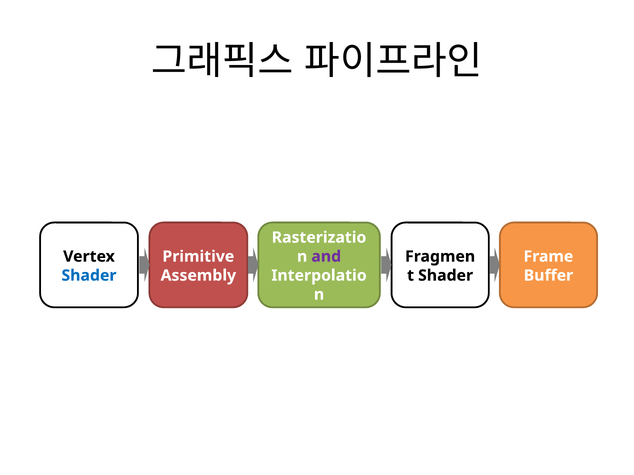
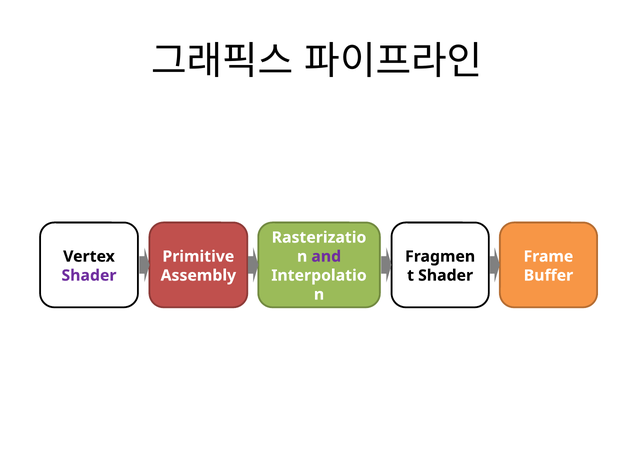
Shader at (89, 276) colour: blue -> purple
